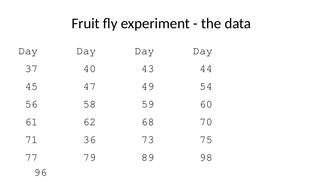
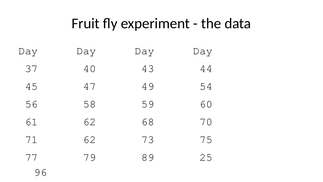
71 36: 36 -> 62
98: 98 -> 25
